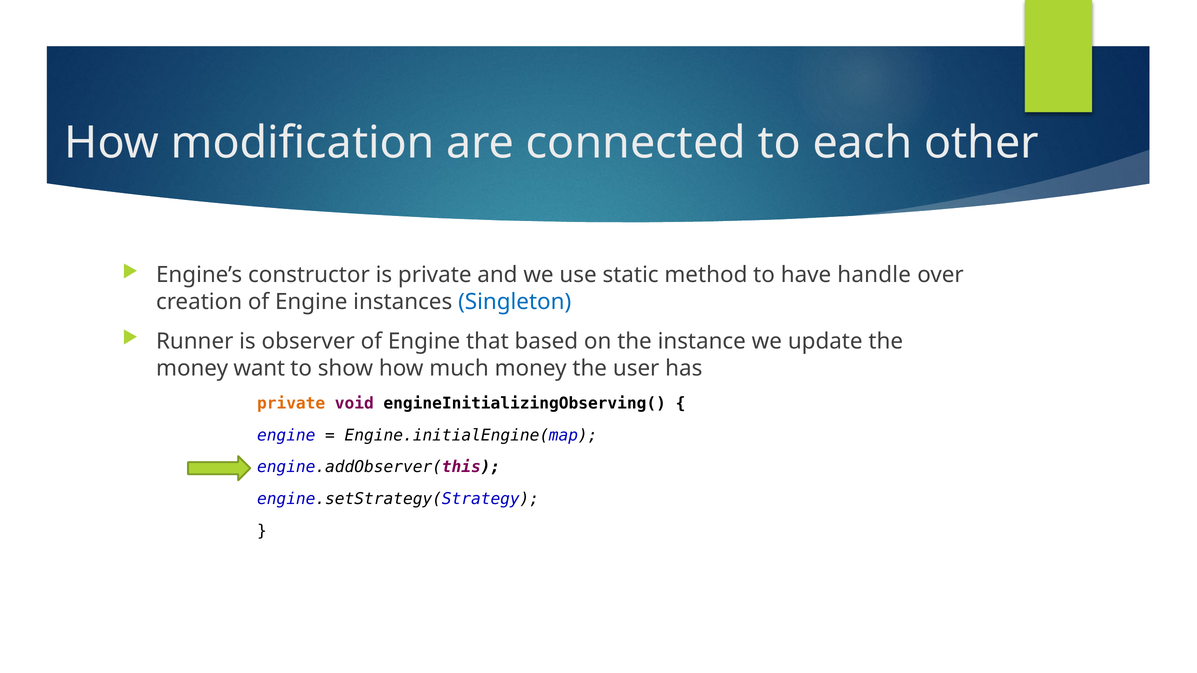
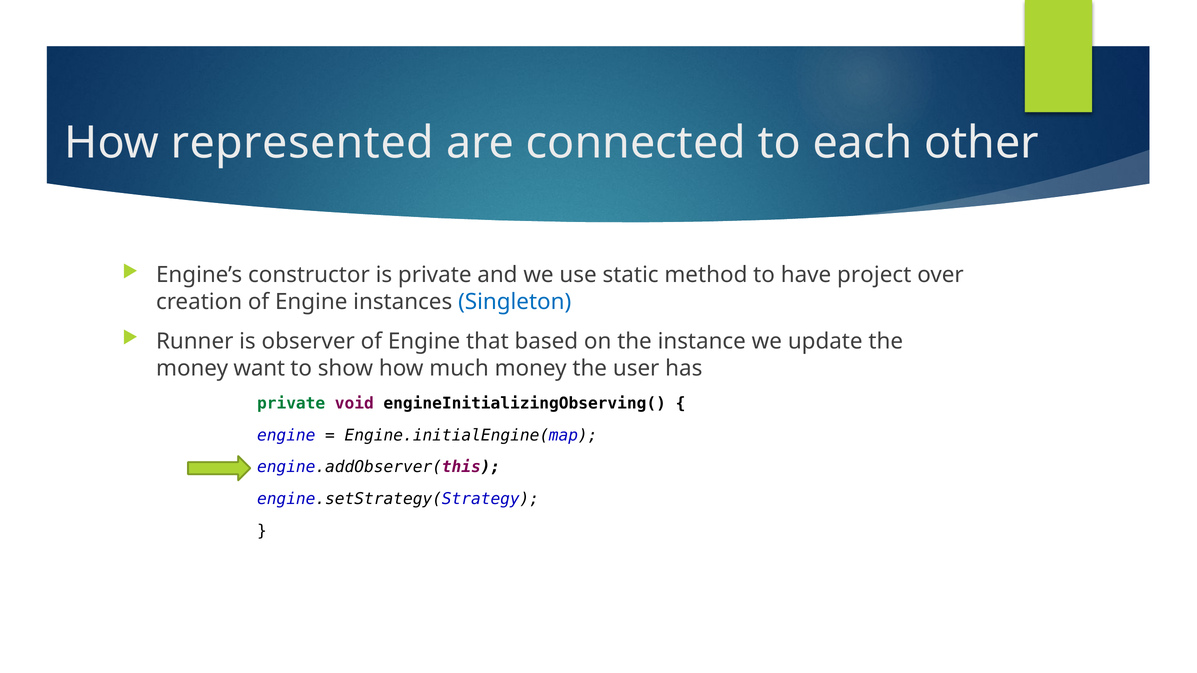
modification: modification -> represented
handle: handle -> project
private at (291, 404) colour: orange -> green
